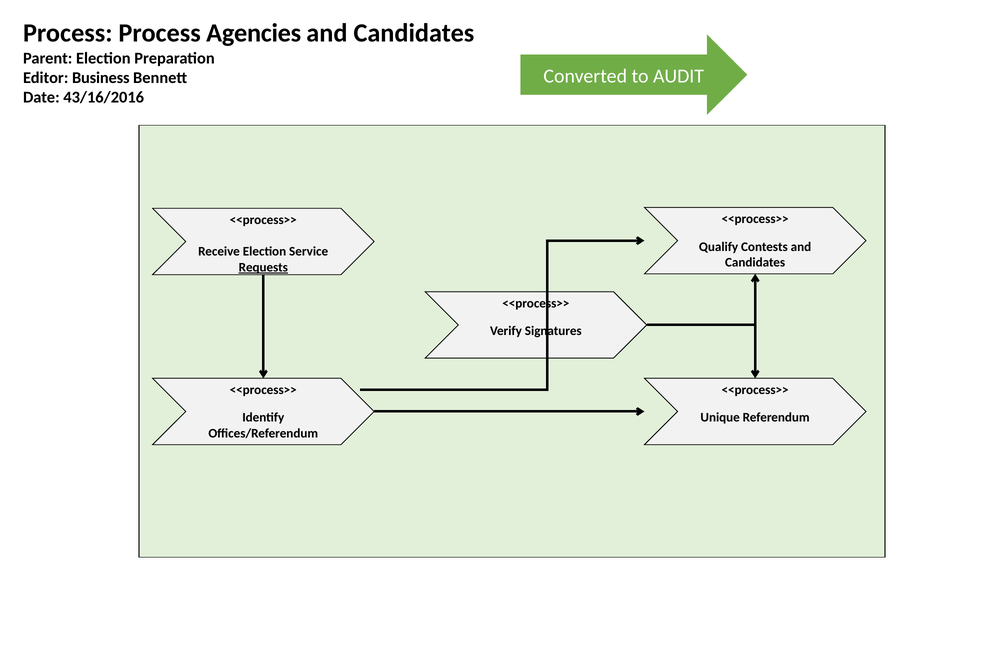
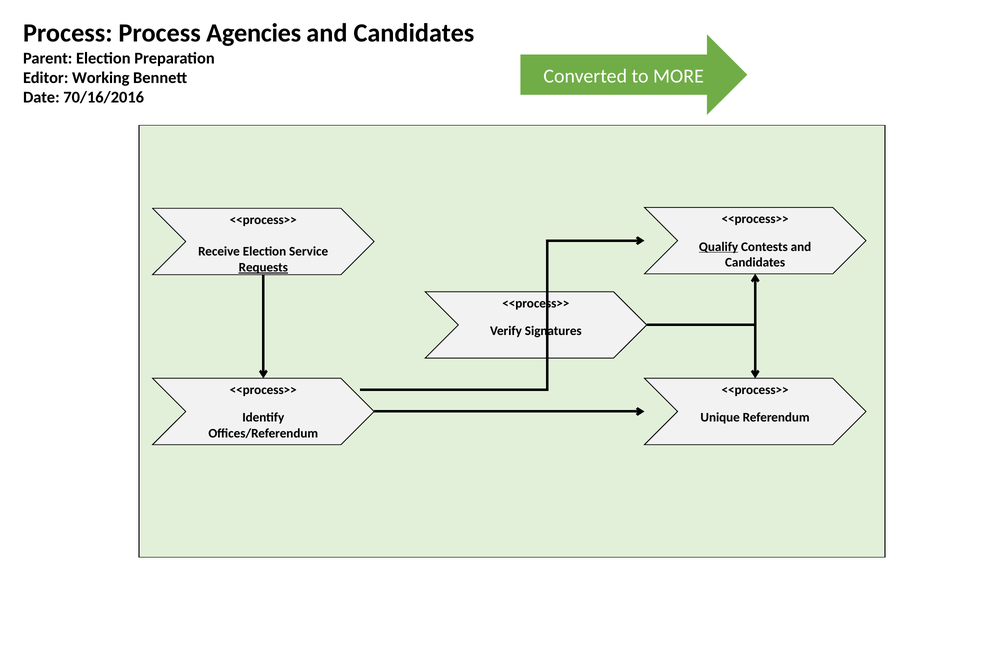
AUDIT: AUDIT -> MORE
Business: Business -> Working
43/16/2016: 43/16/2016 -> 70/16/2016
Qualify underline: none -> present
